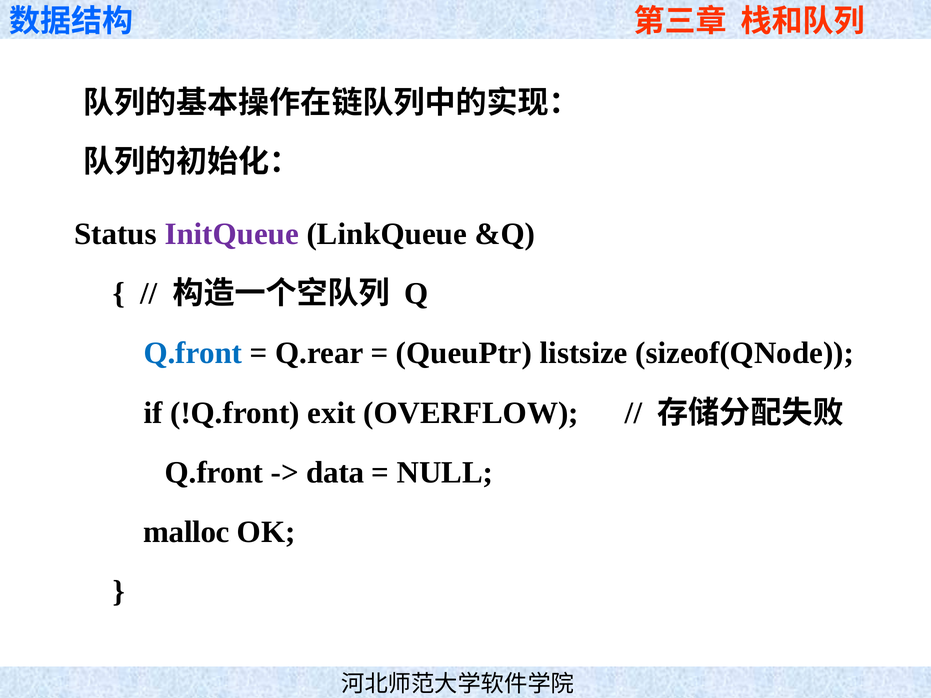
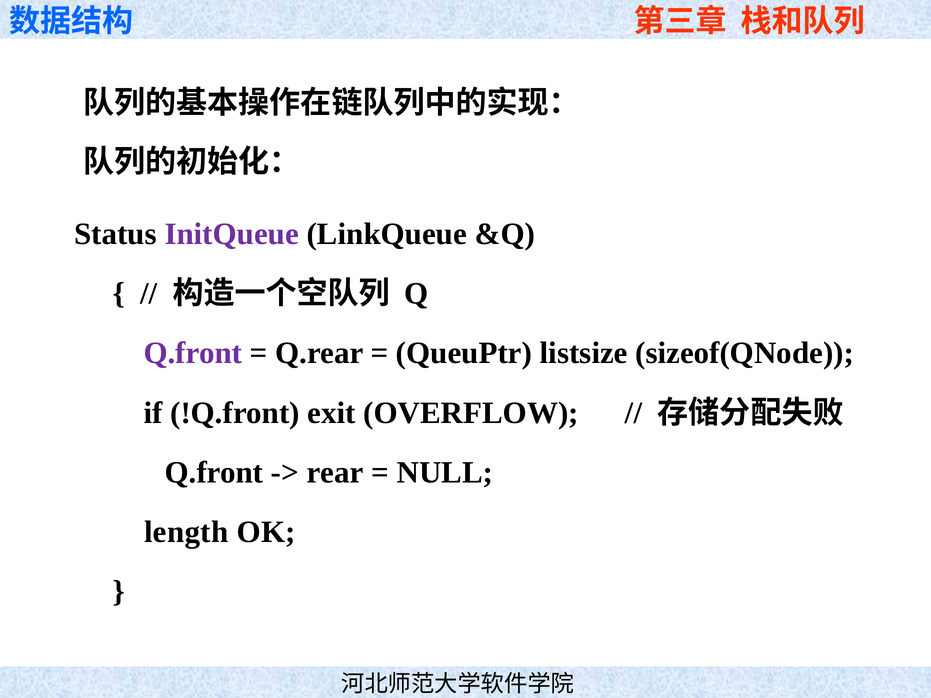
Q.front at (193, 353) colour: blue -> purple
data: data -> rear
malloc: malloc -> length
